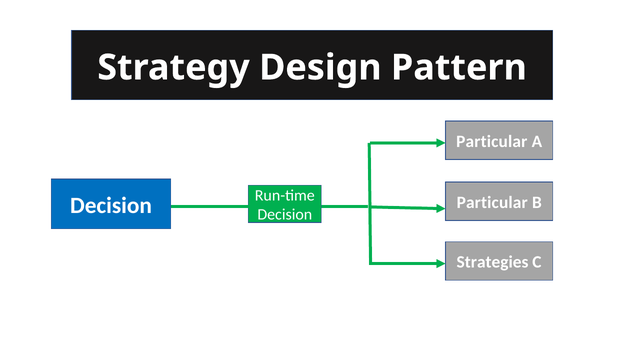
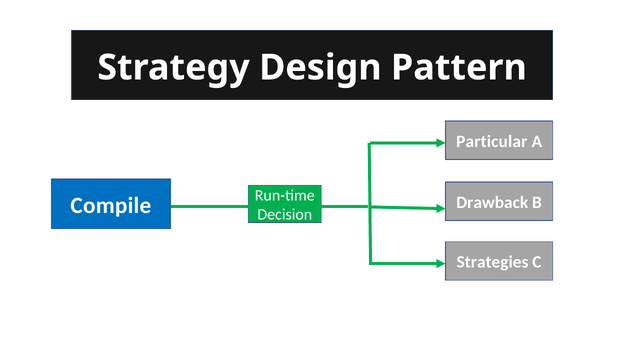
Particular at (492, 203): Particular -> Drawback
Decision at (111, 206): Decision -> Compile
